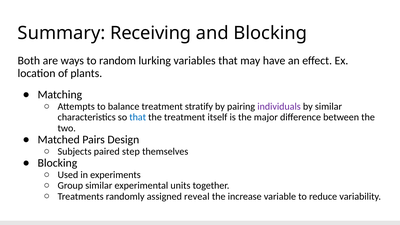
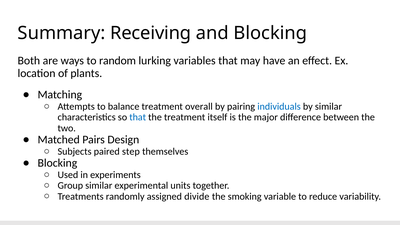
stratify: stratify -> overall
individuals colour: purple -> blue
reveal: reveal -> divide
increase: increase -> smoking
